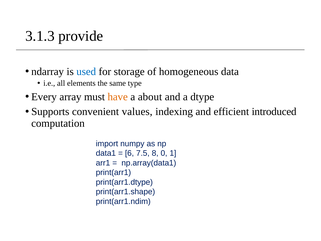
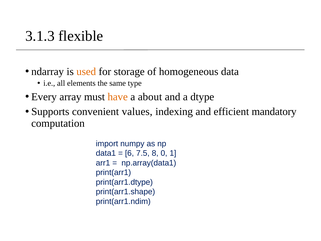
provide: provide -> flexible
used colour: blue -> orange
introduced: introduced -> mandatory
